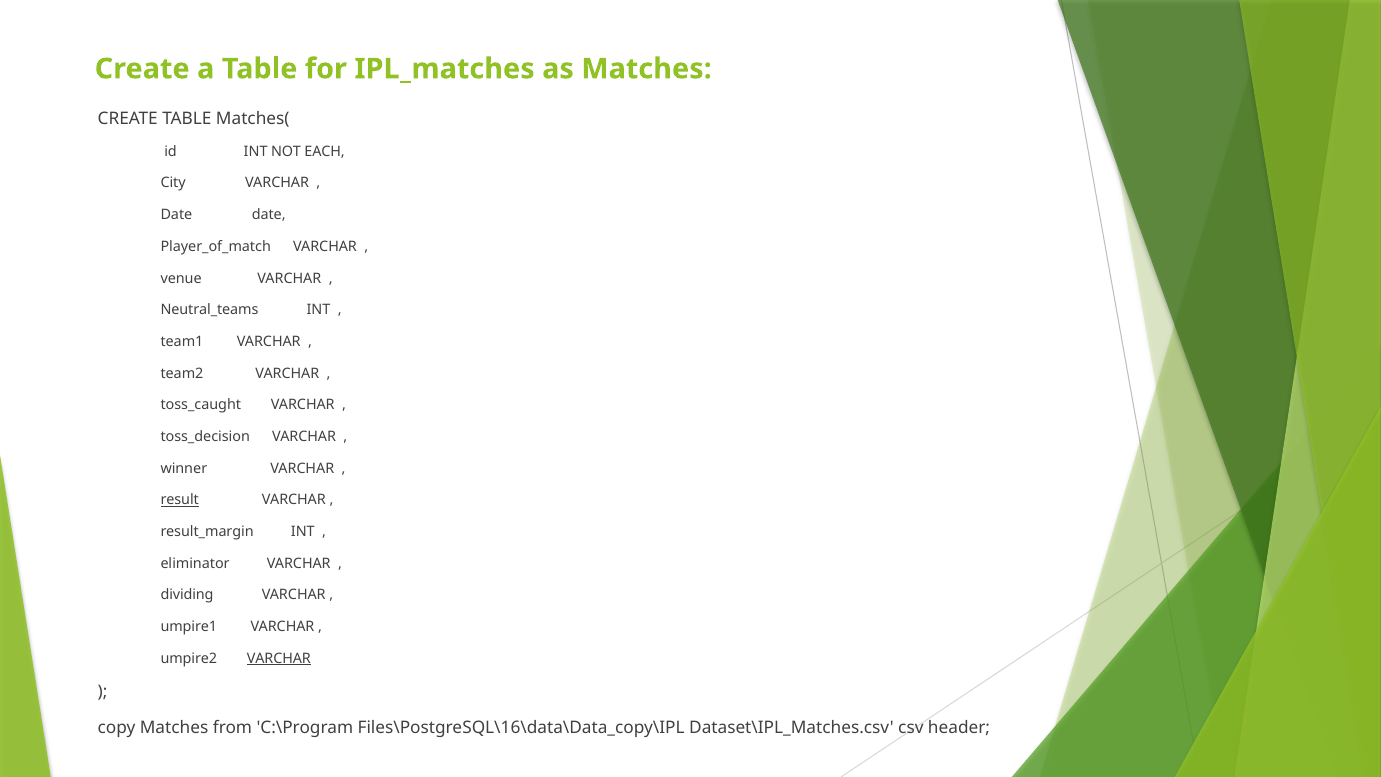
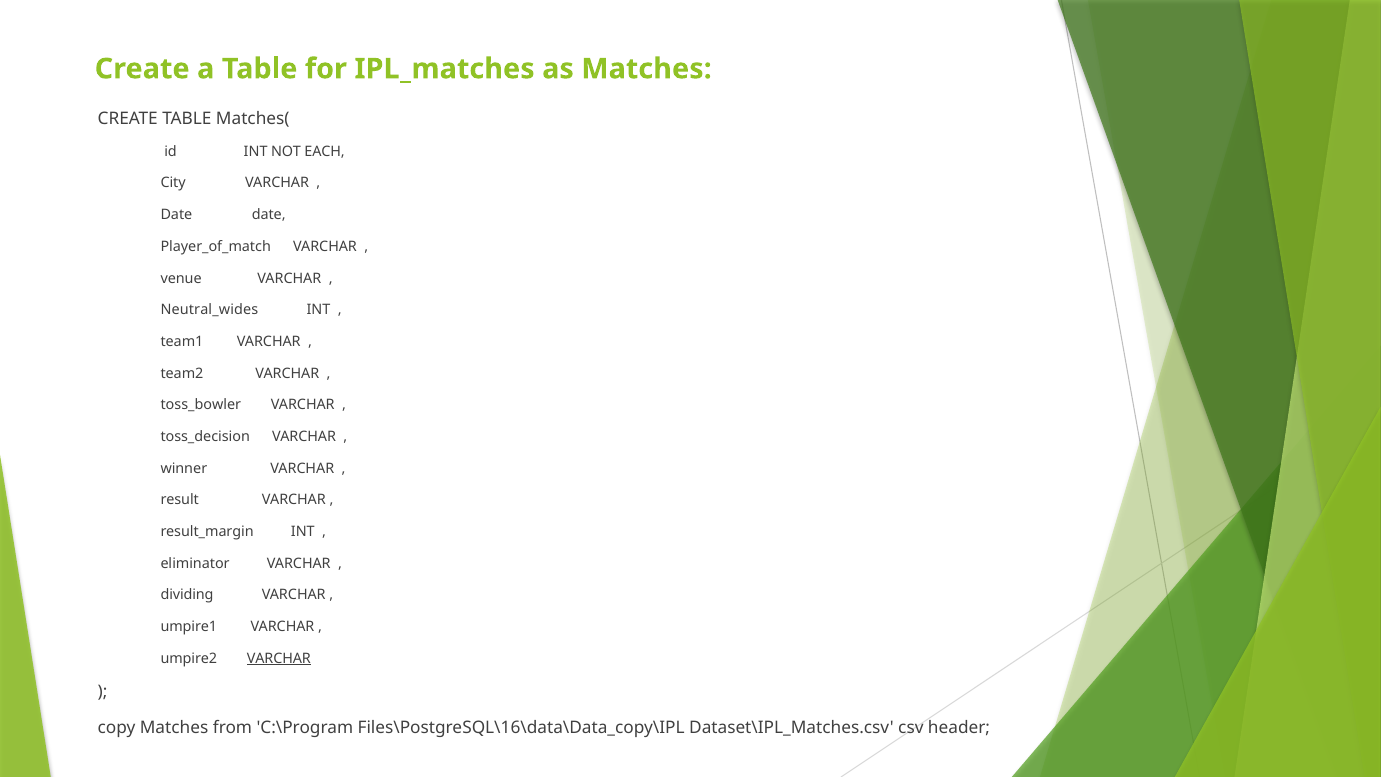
Neutral_teams: Neutral_teams -> Neutral_wides
toss_caught: toss_caught -> toss_bowler
result underline: present -> none
